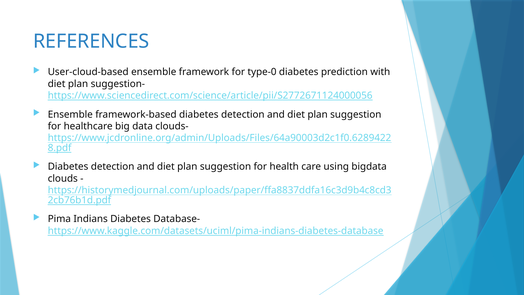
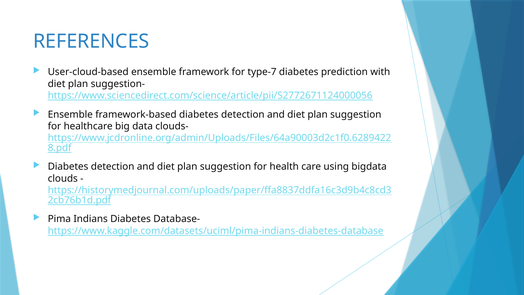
type-0: type-0 -> type-7
